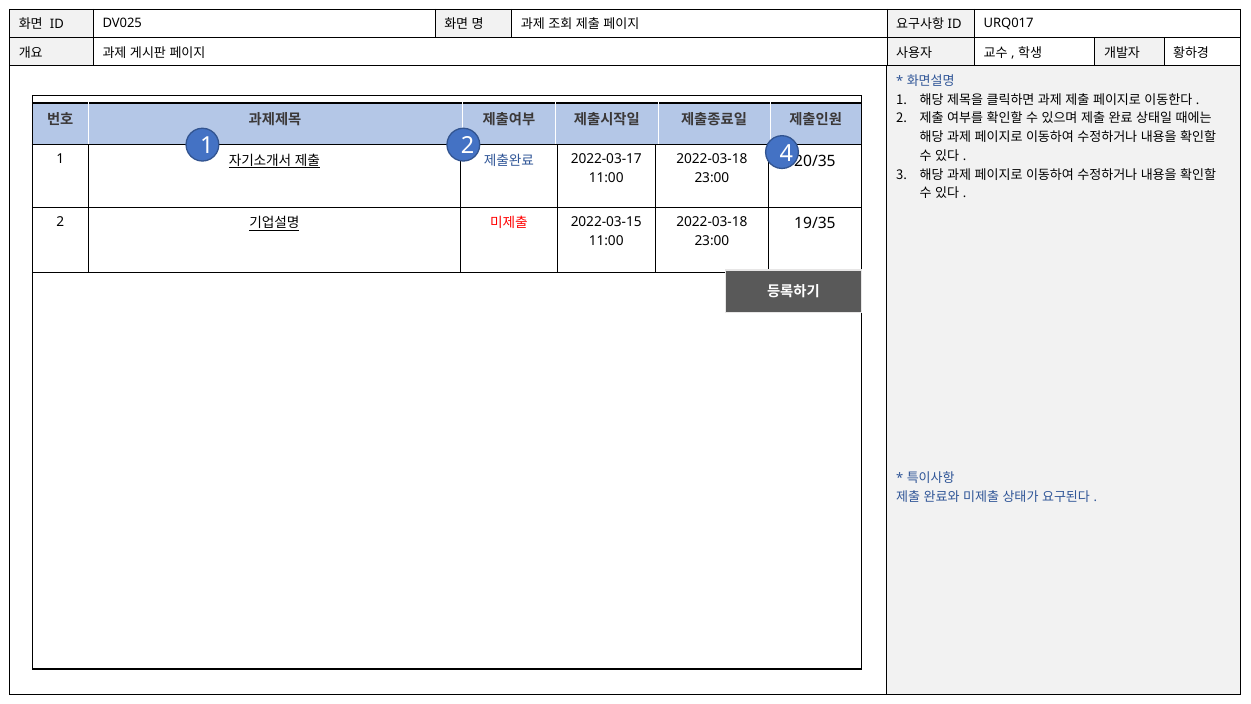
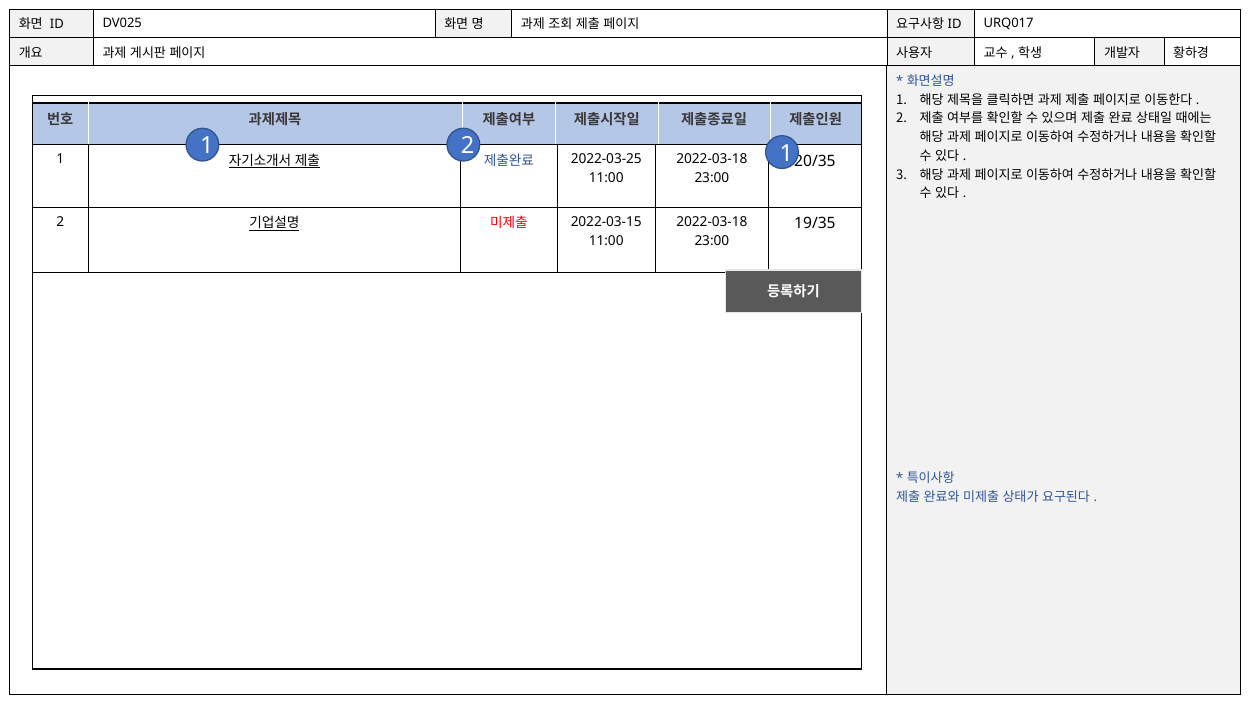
2 4: 4 -> 1
2022-03-17: 2022-03-17 -> 2022-03-25
